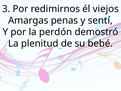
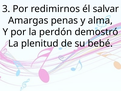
viejos: viejos -> salvar
sentí: sentí -> alma
